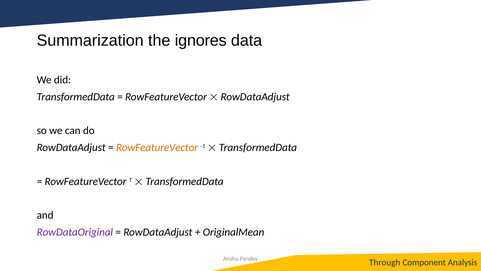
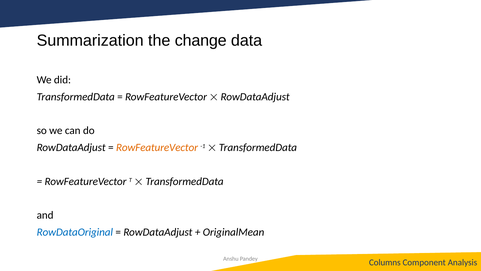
ignores: ignores -> change
RowDataOriginal colour: purple -> blue
Through: Through -> Columns
